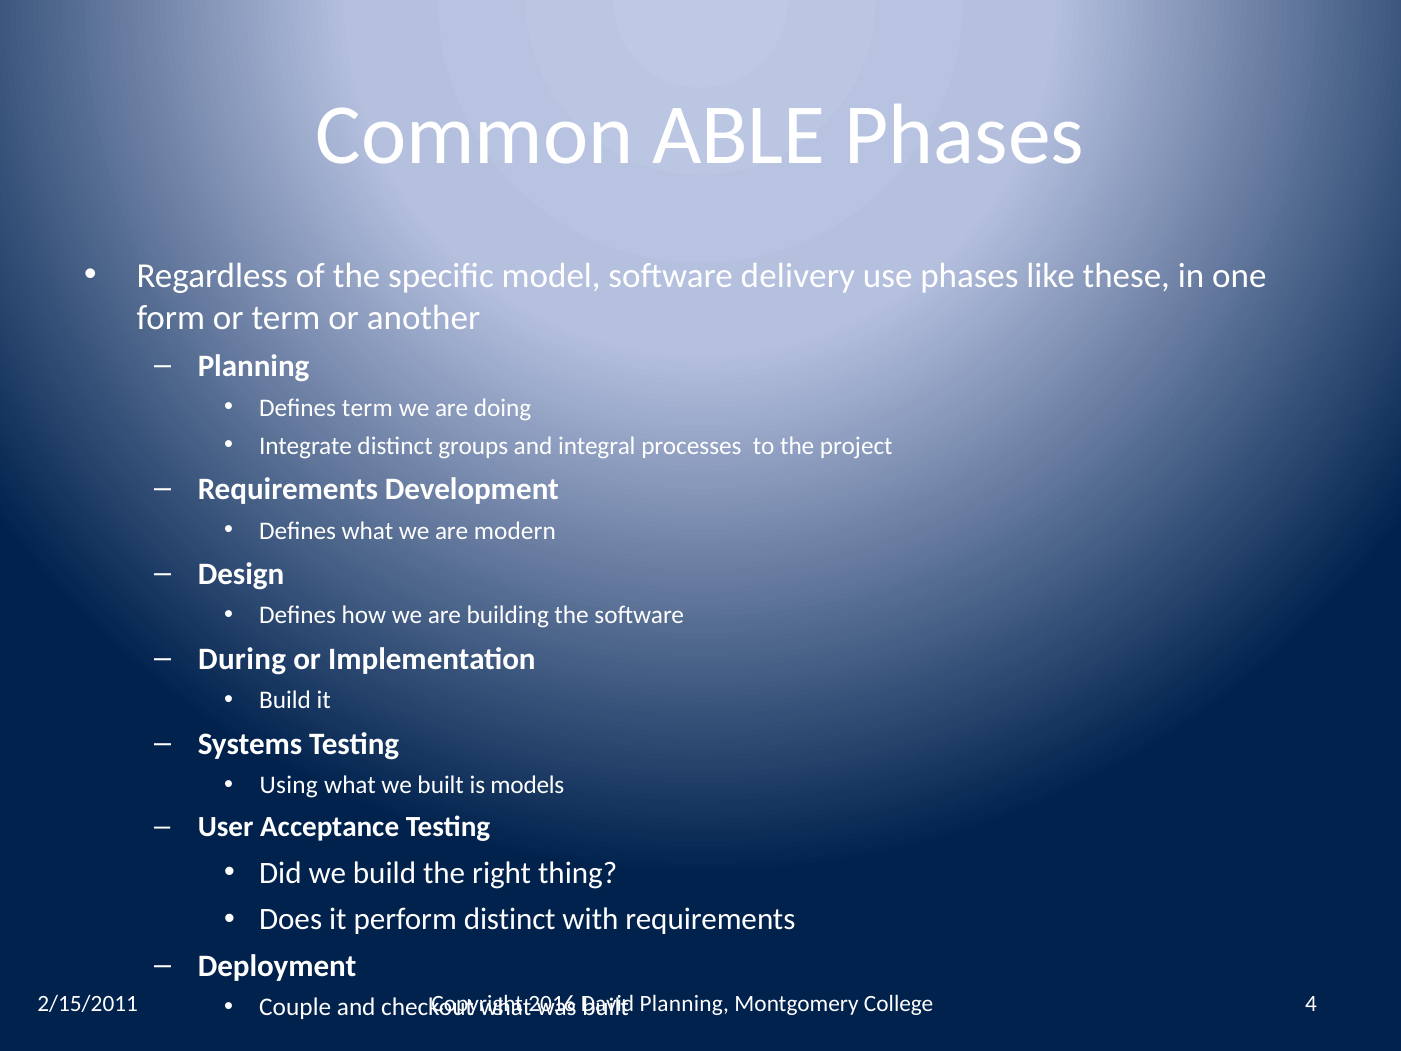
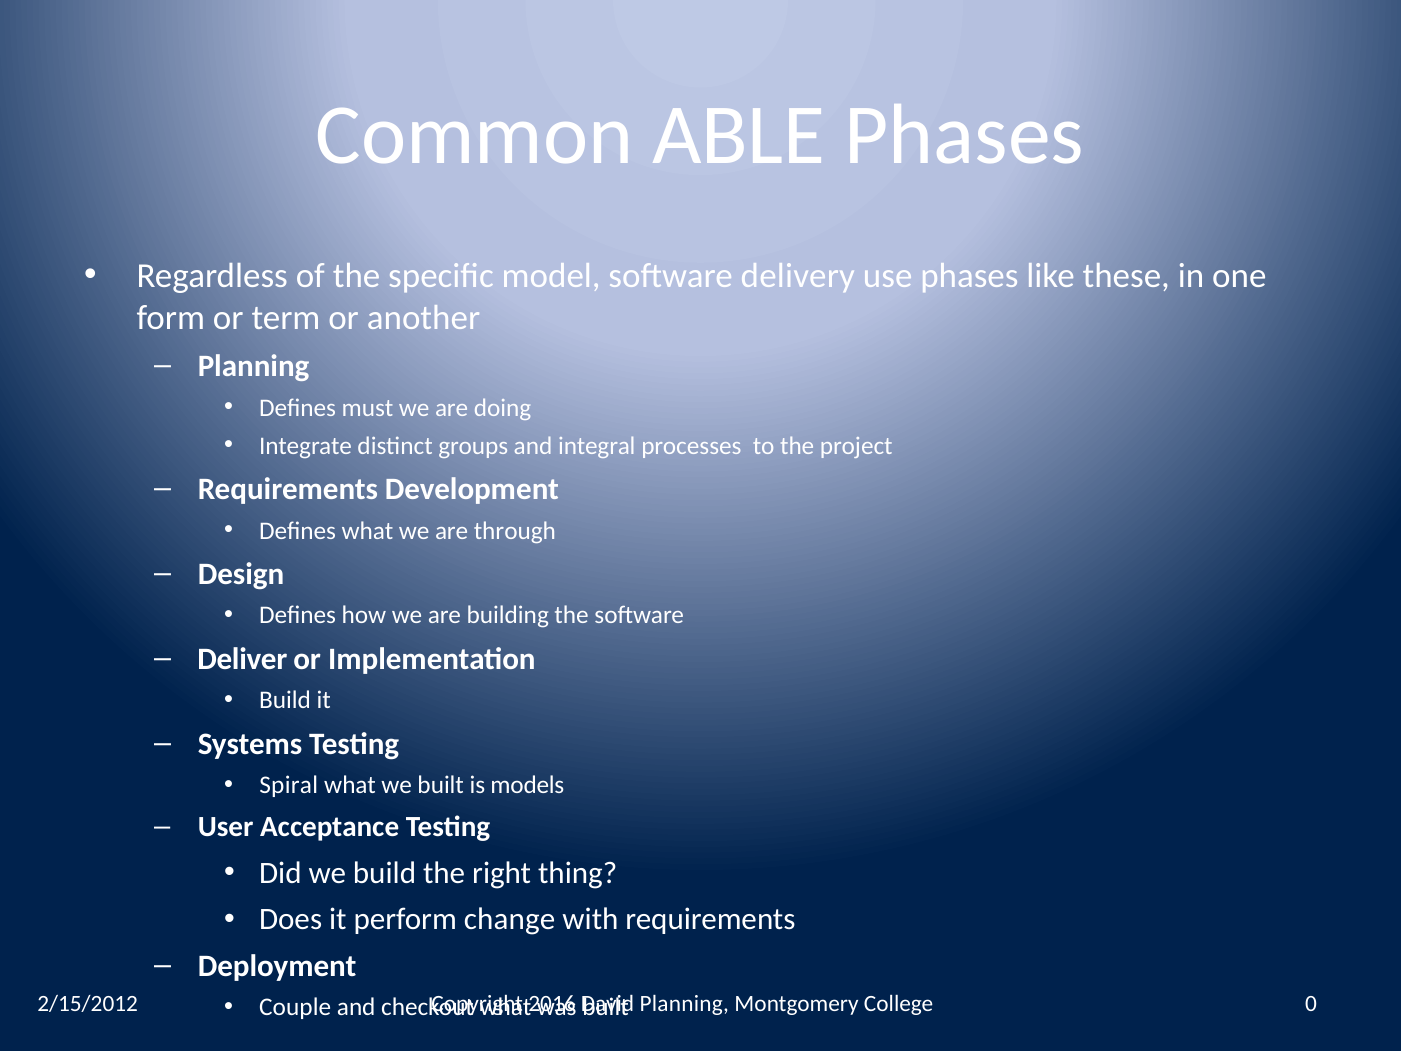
Defines term: term -> must
modern: modern -> through
During: During -> Deliver
Using: Using -> Spiral
perform distinct: distinct -> change
2/15/2011: 2/15/2011 -> 2/15/2012
4: 4 -> 0
